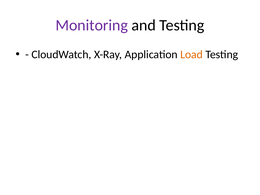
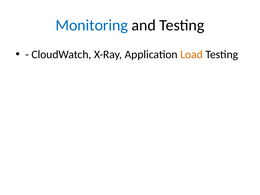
Monitoring colour: purple -> blue
